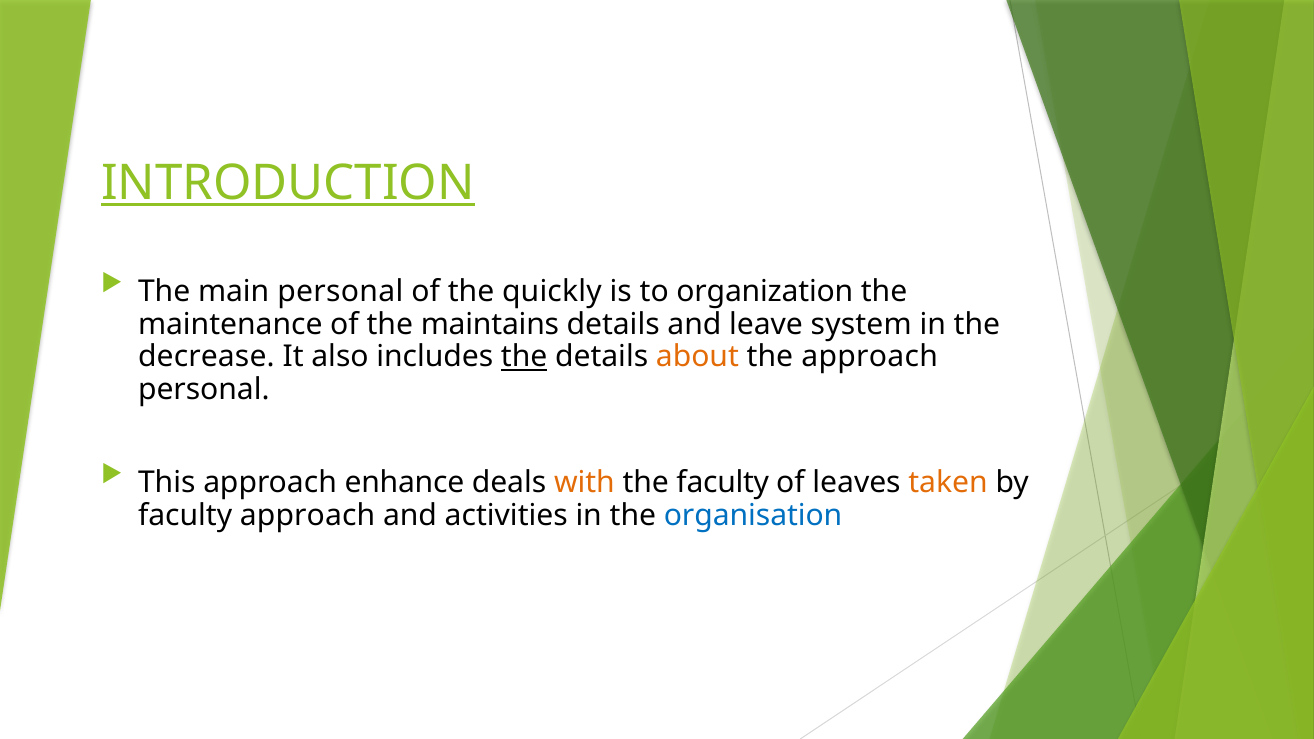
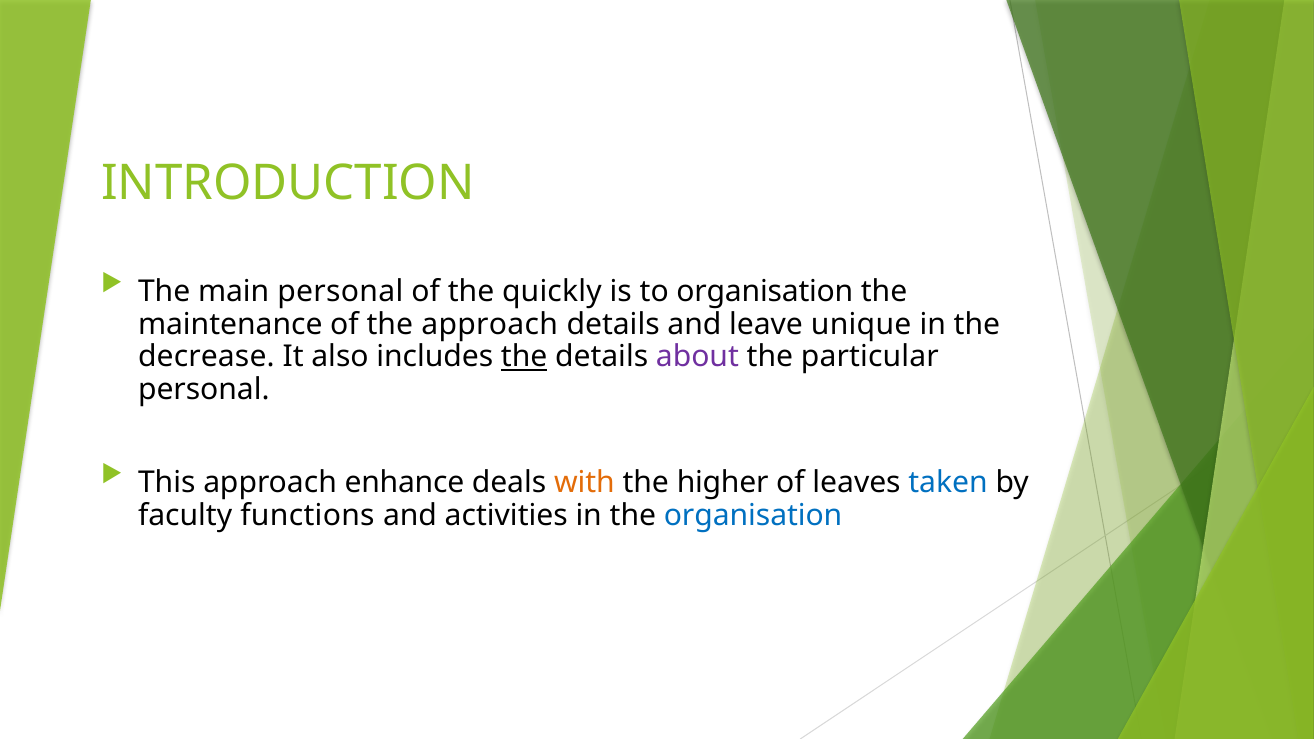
INTRODUCTION underline: present -> none
to organization: organization -> organisation
the maintains: maintains -> approach
system: system -> unique
about colour: orange -> purple
the approach: approach -> particular
the faculty: faculty -> higher
taken colour: orange -> blue
faculty approach: approach -> functions
